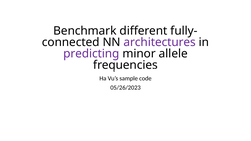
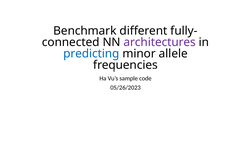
predicting colour: purple -> blue
